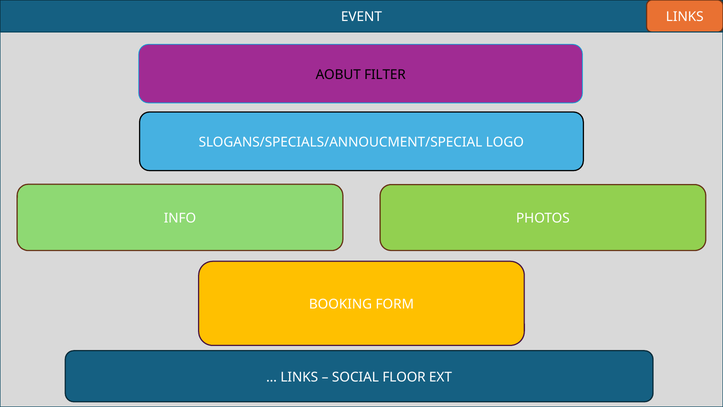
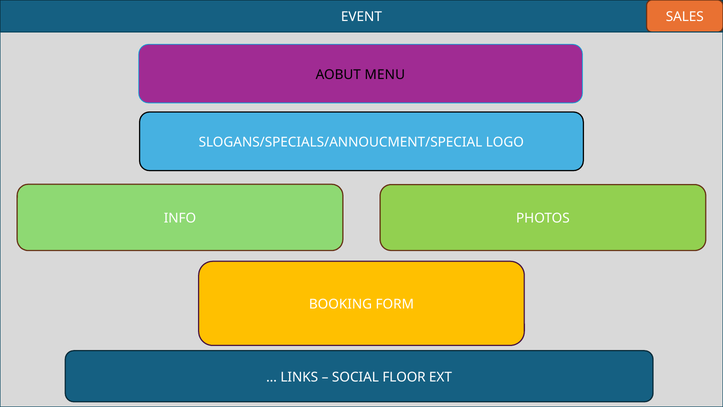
EVENT LINKS: LINKS -> SALES
FILTER: FILTER -> MENU
